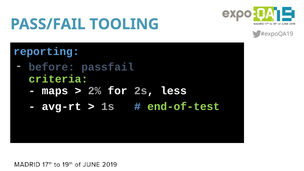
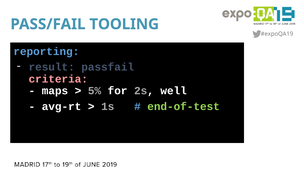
before: before -> result
criteria colour: light green -> pink
2%: 2% -> 5%
less: less -> well
